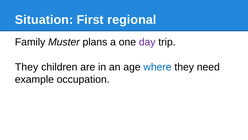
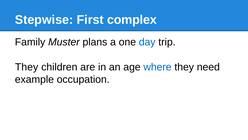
Situation: Situation -> Stepwise
regional: regional -> complex
day colour: purple -> blue
